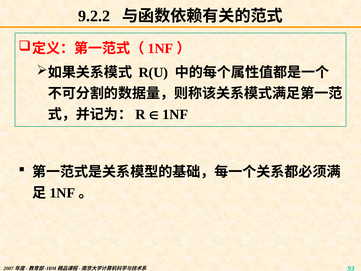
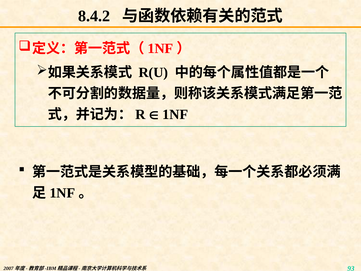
9.2.2: 9.2.2 -> 8.4.2
